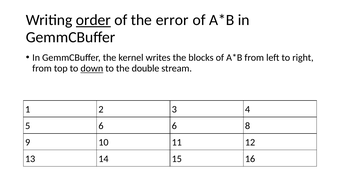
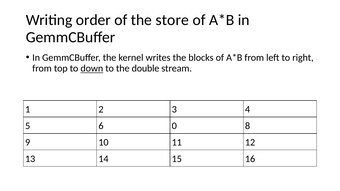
order underline: present -> none
error: error -> store
6 6: 6 -> 0
